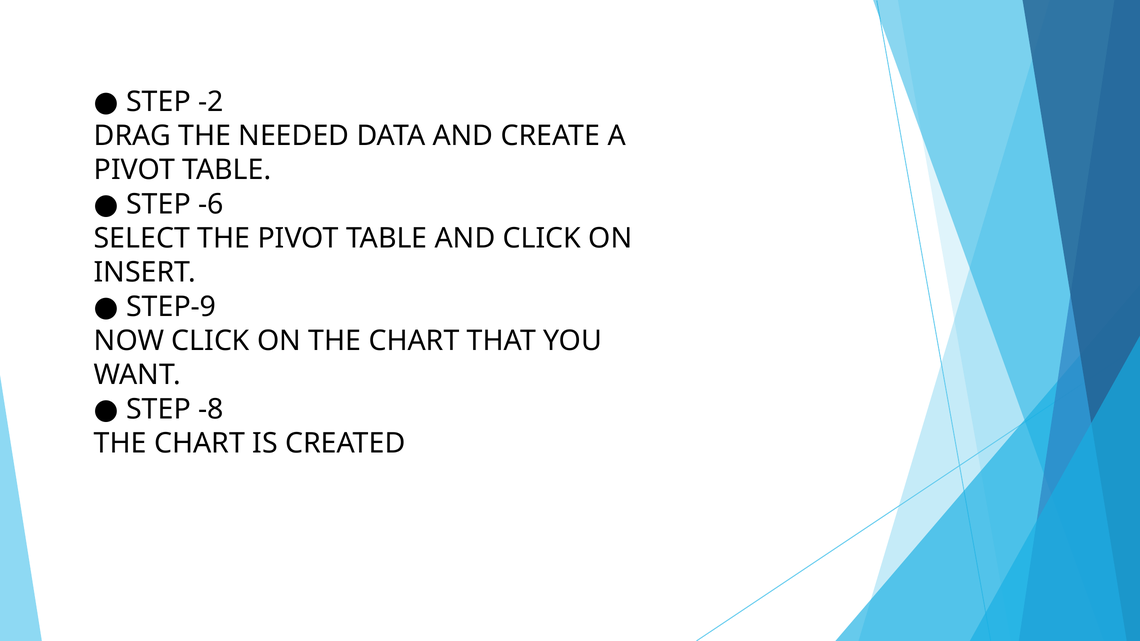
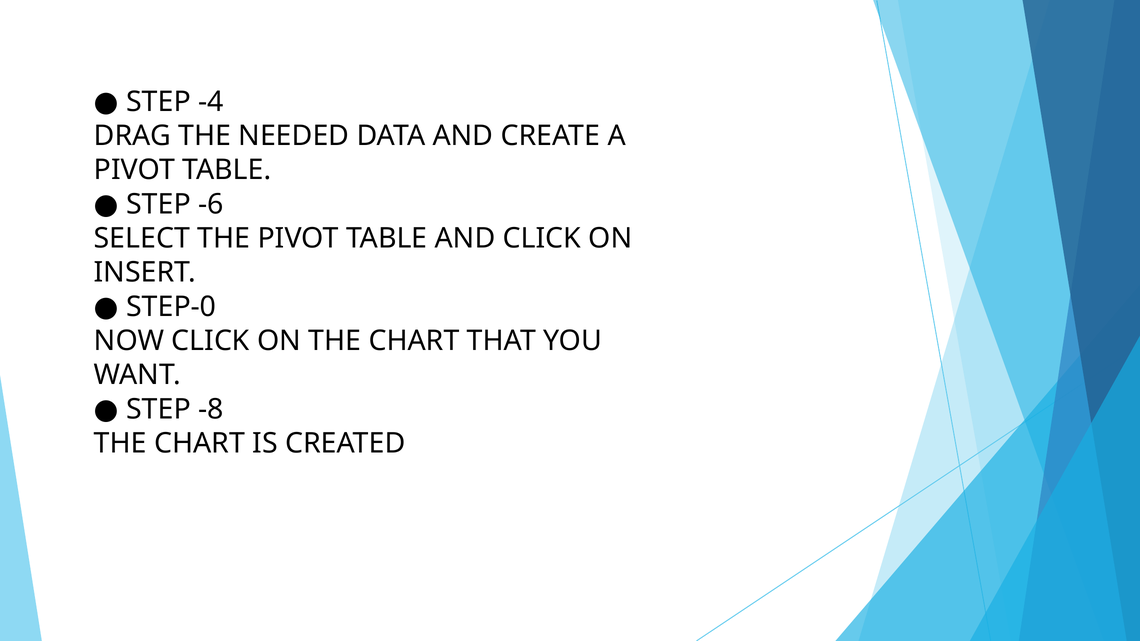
-2: -2 -> -4
STEP-9: STEP-9 -> STEP-0
